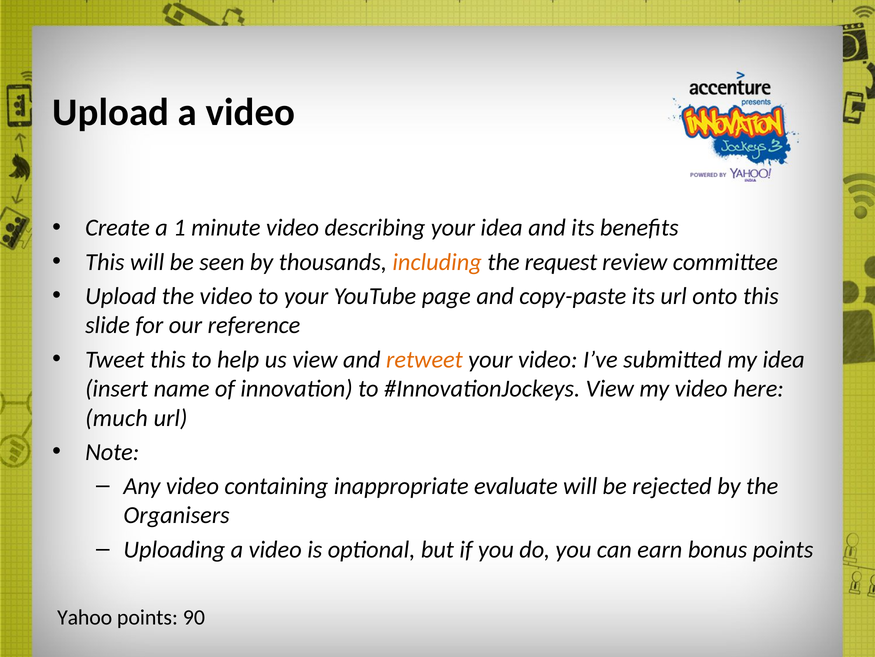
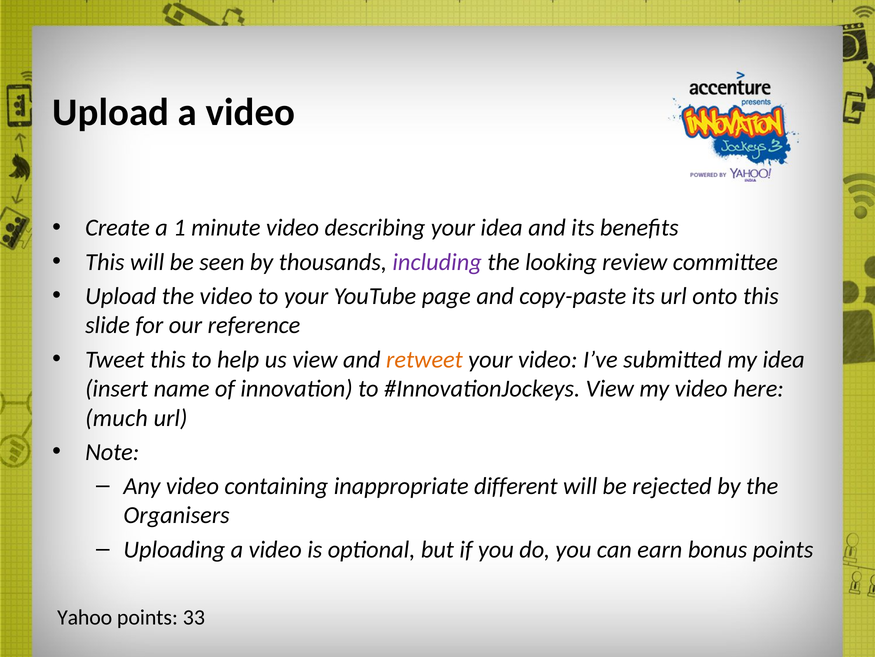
including colour: orange -> purple
request: request -> looking
evaluate: evaluate -> different
90: 90 -> 33
